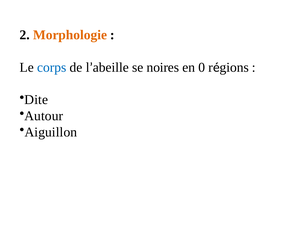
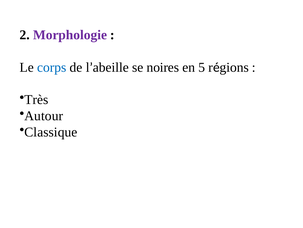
Morphologie colour: orange -> purple
0: 0 -> 5
Dite: Dite -> Très
Aiguillon: Aiguillon -> Classique
